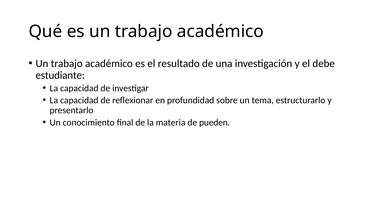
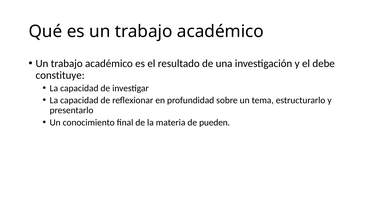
estudiante: estudiante -> constituye
